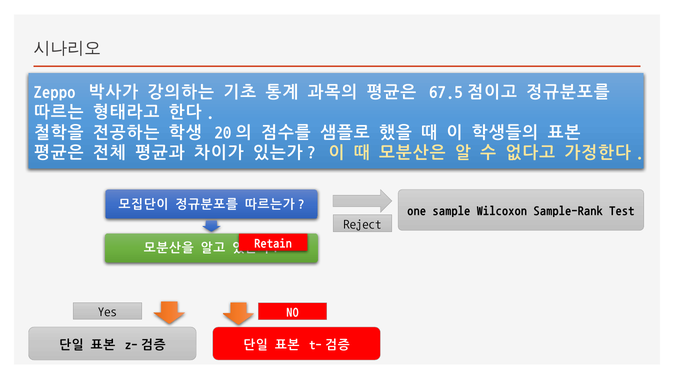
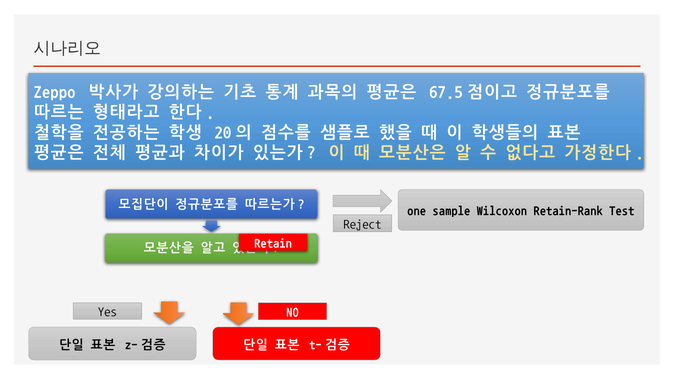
Sample-Rank: Sample-Rank -> Retain-Rank
